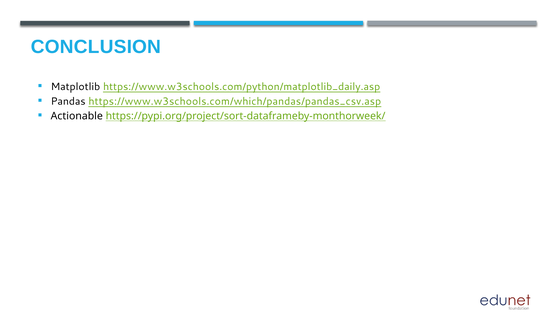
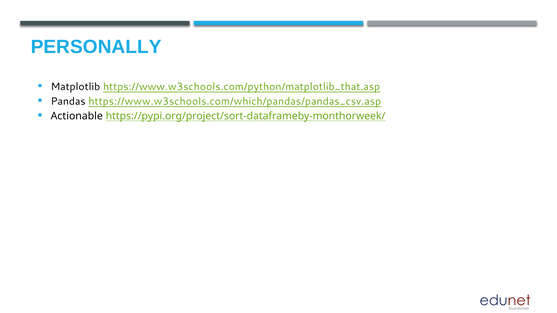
CONCLUSION: CONCLUSION -> PERSONALLY
https://www.w3schools.com/python/matplotlib_daily.asp: https://www.w3schools.com/python/matplotlib_daily.asp -> https://www.w3schools.com/python/matplotlib_that.asp
